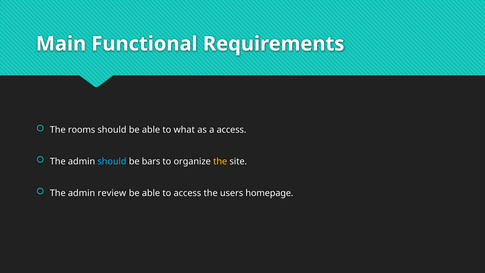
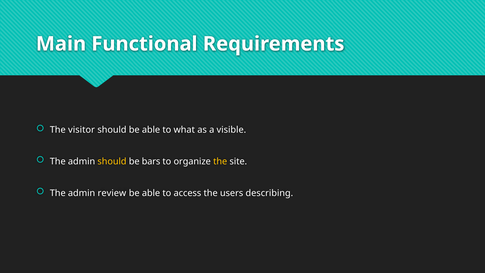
rooms: rooms -> visitor
a access: access -> visible
should at (112, 161) colour: light blue -> yellow
homepage: homepage -> describing
